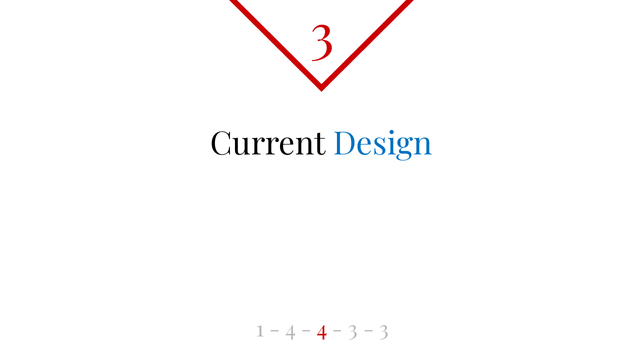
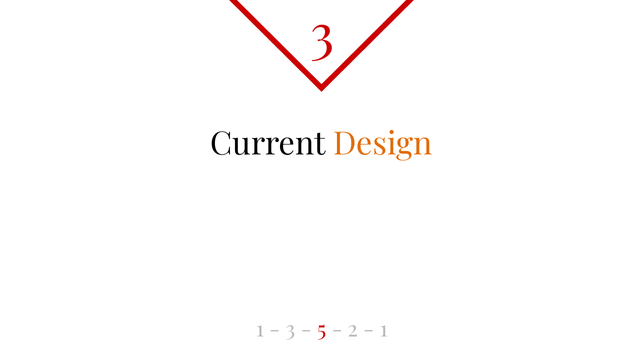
Design colour: blue -> orange
4 at (291, 330): 4 -> 3
4 at (322, 330): 4 -> 5
3 at (353, 330): 3 -> 2
3 at (384, 330): 3 -> 1
